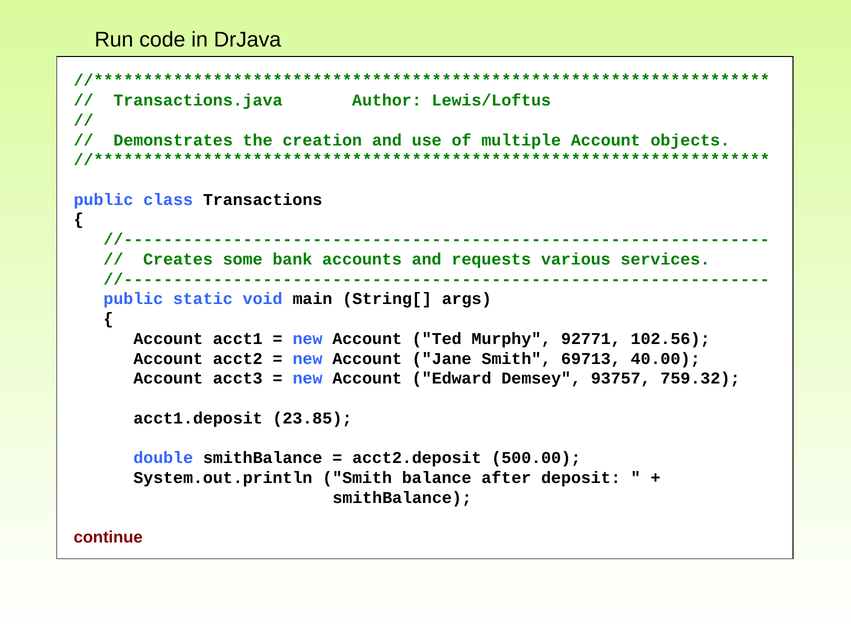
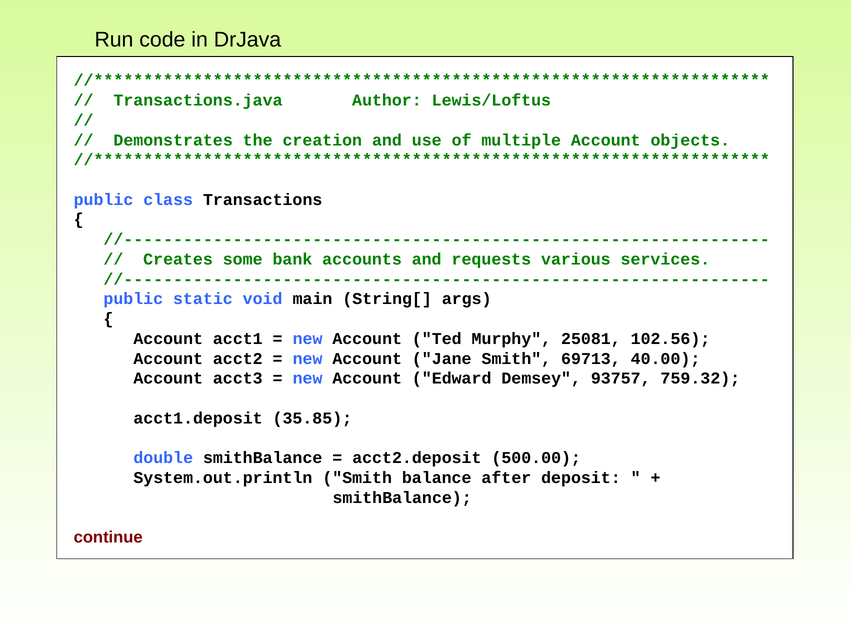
92771: 92771 -> 25081
23.85: 23.85 -> 35.85
